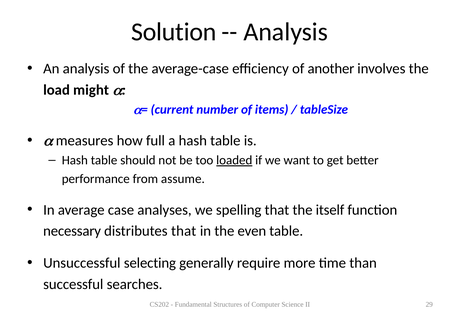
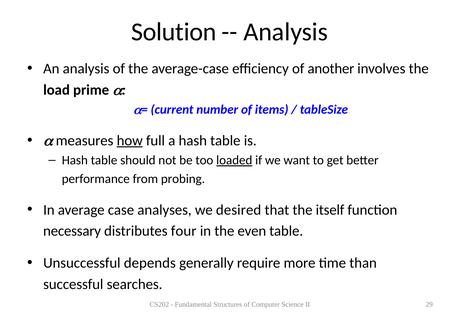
might: might -> prime
how underline: none -> present
assume: assume -> probing
spelling: spelling -> desired
distributes that: that -> four
selecting: selecting -> depends
